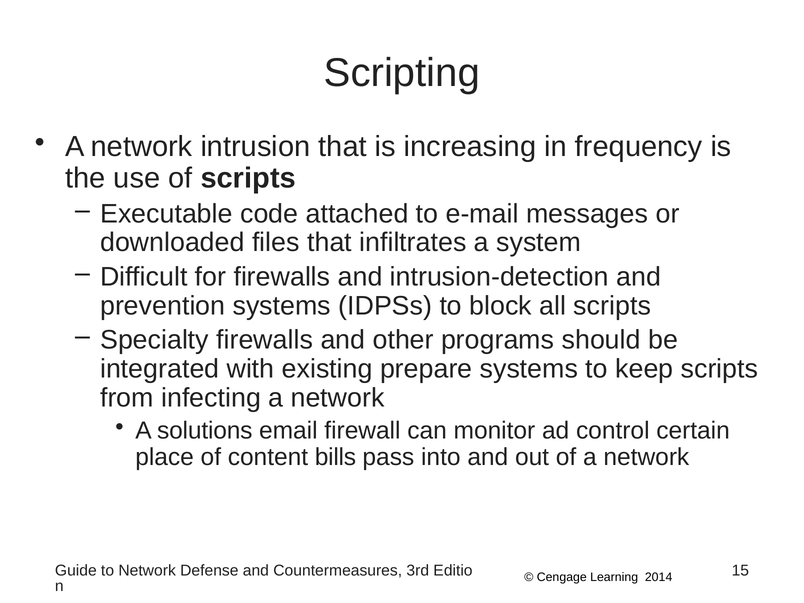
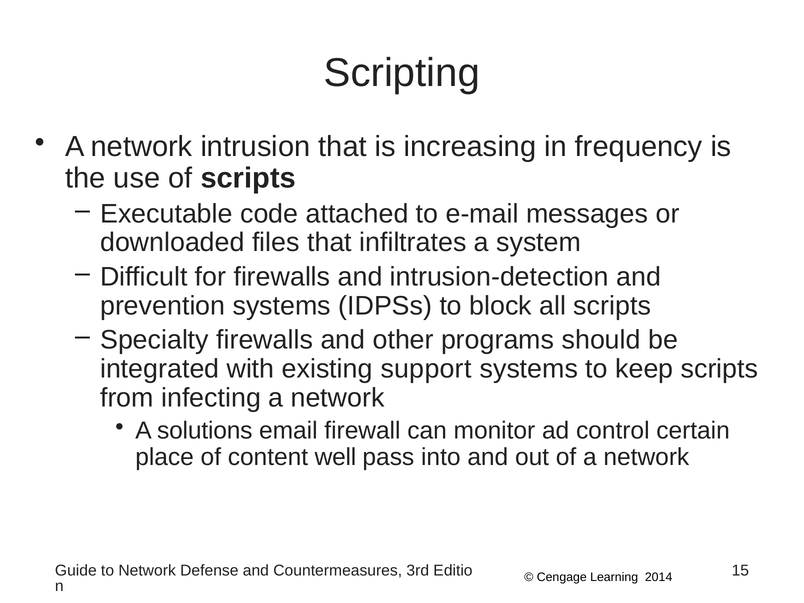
prepare: prepare -> support
bills: bills -> well
